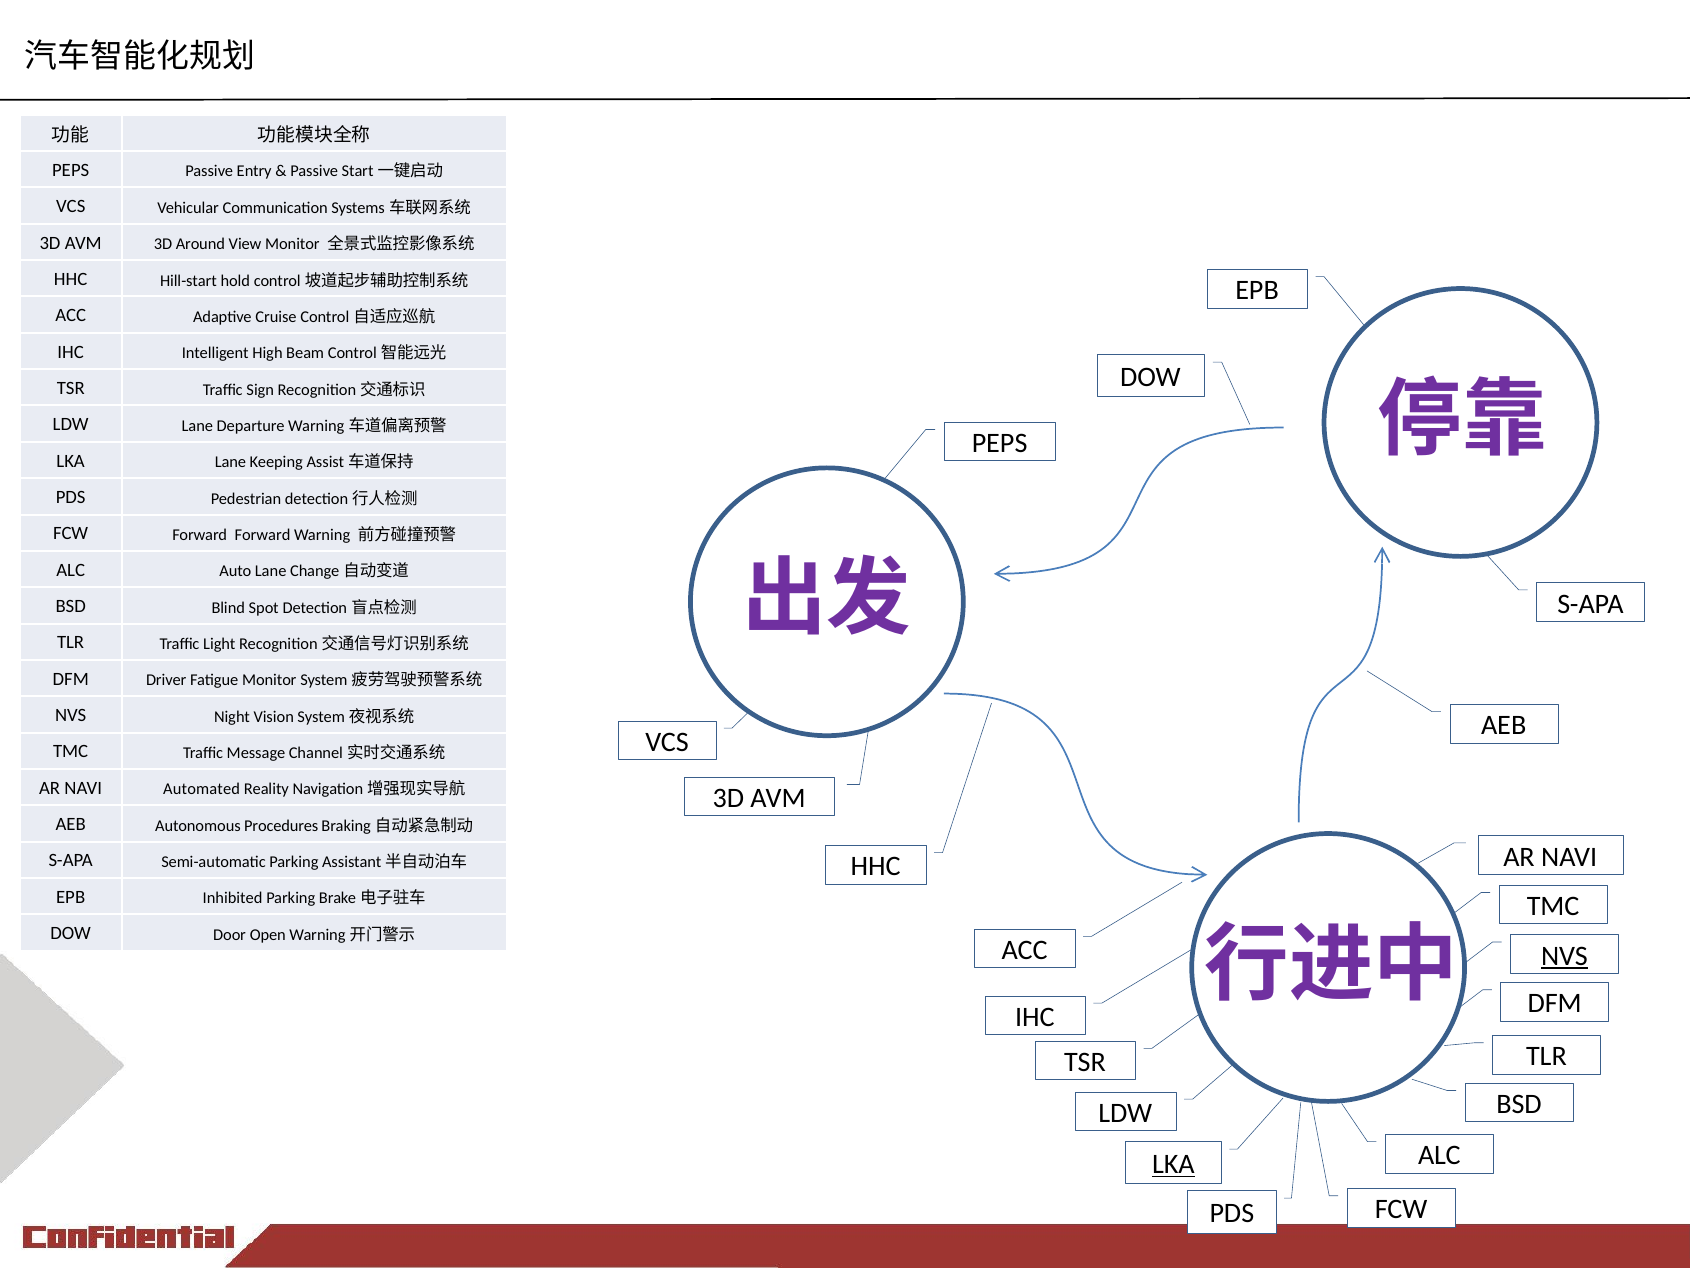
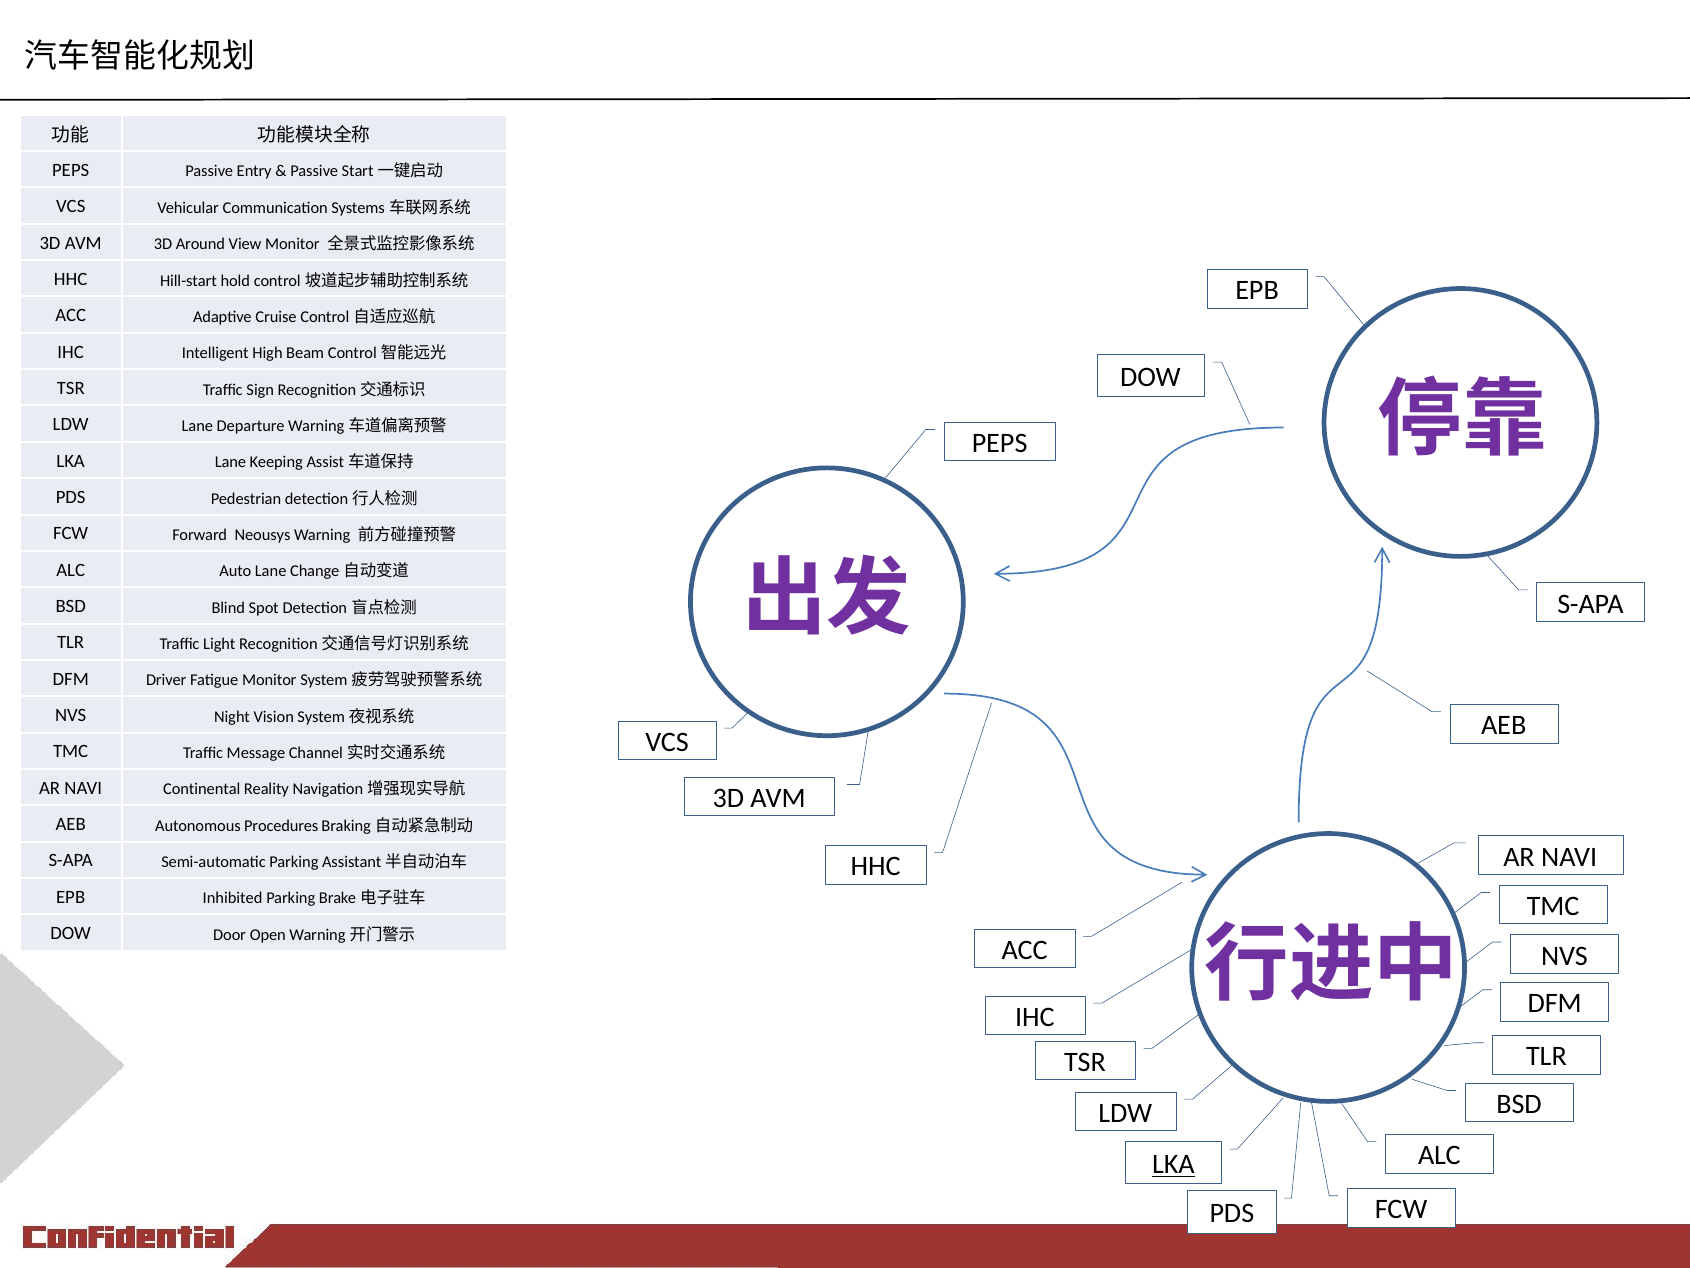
Forward Forward: Forward -> Neousys
Automated: Automated -> Continental
NVS at (1564, 956) underline: present -> none
